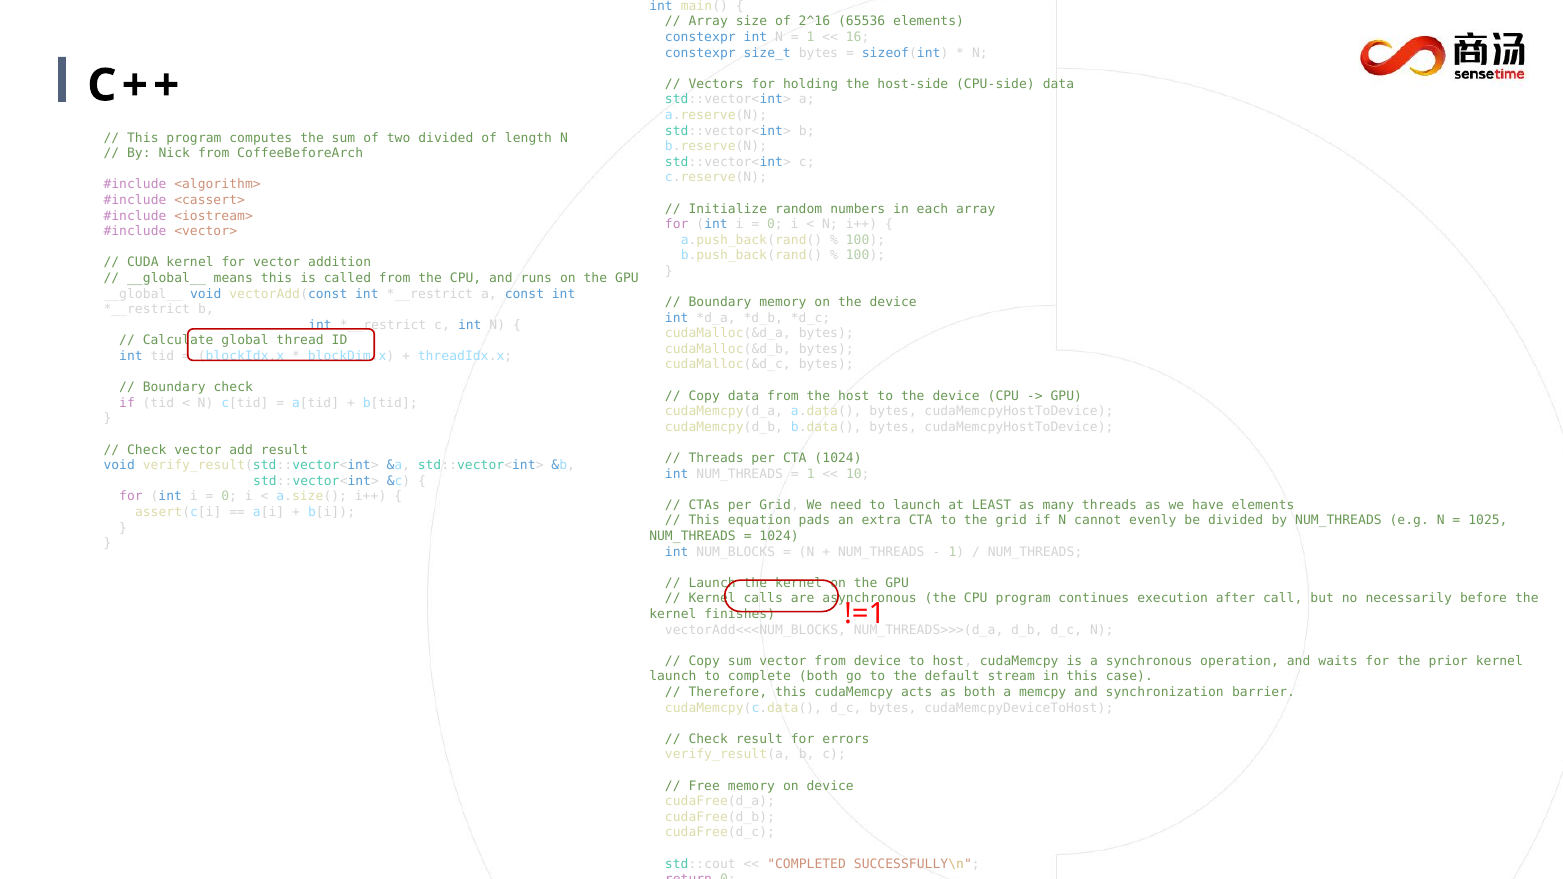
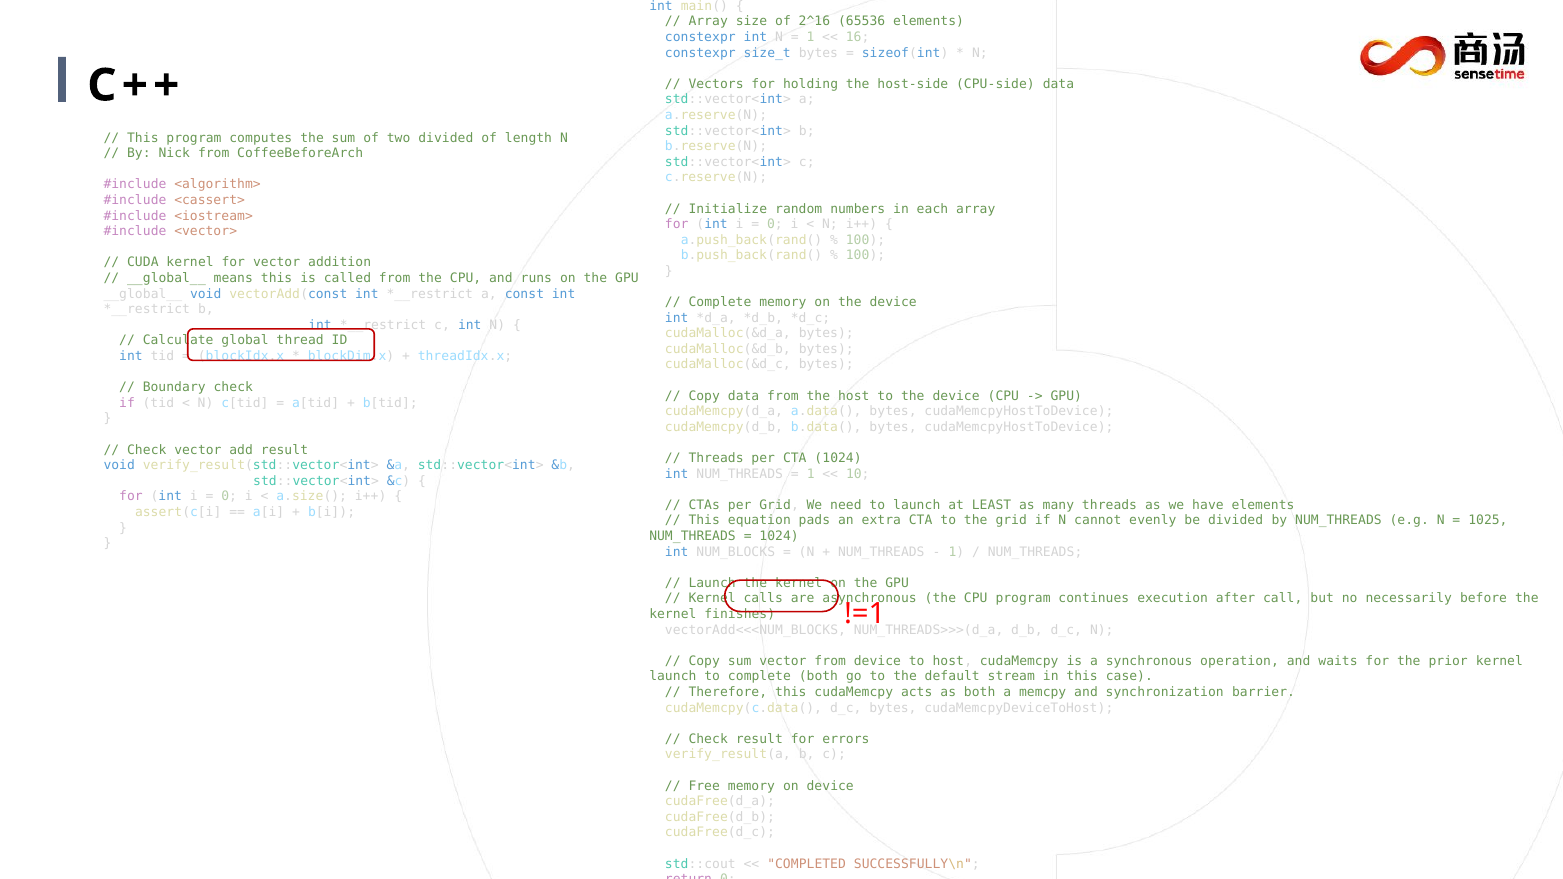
Boundary at (720, 302): Boundary -> Complete
